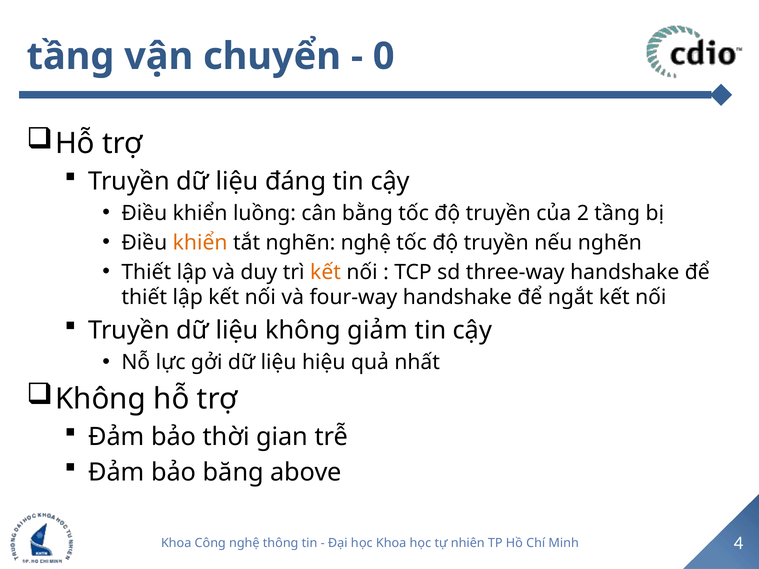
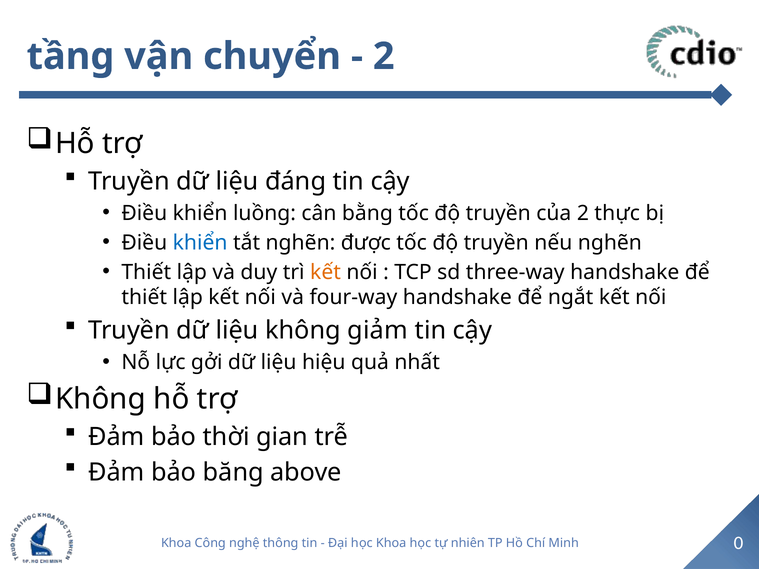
0 at (384, 56): 0 -> 2
2 tầng: tầng -> thực
khiển at (200, 243) colour: orange -> blue
nghẽn nghệ: nghệ -> được
4: 4 -> 0
